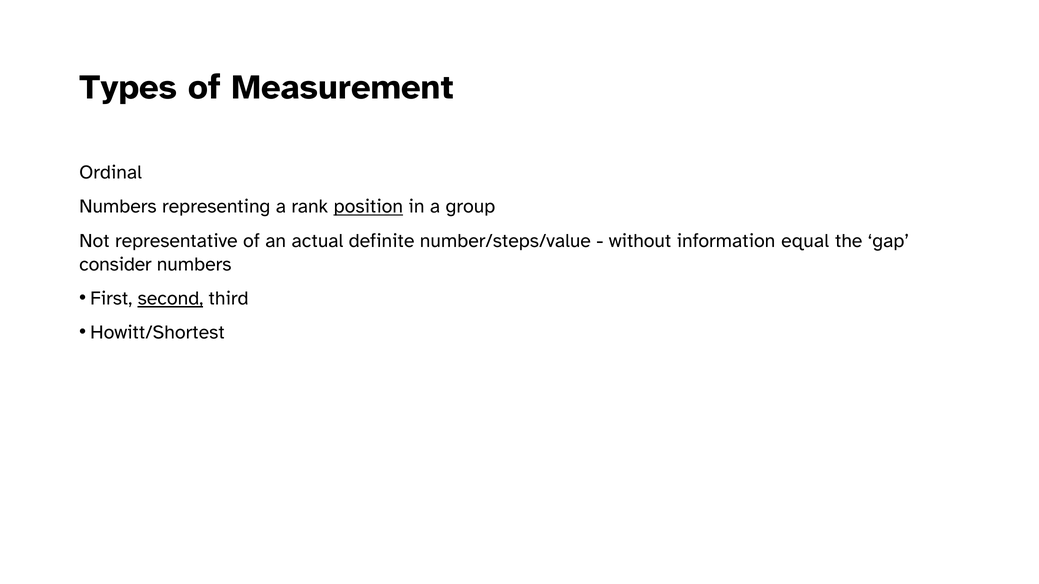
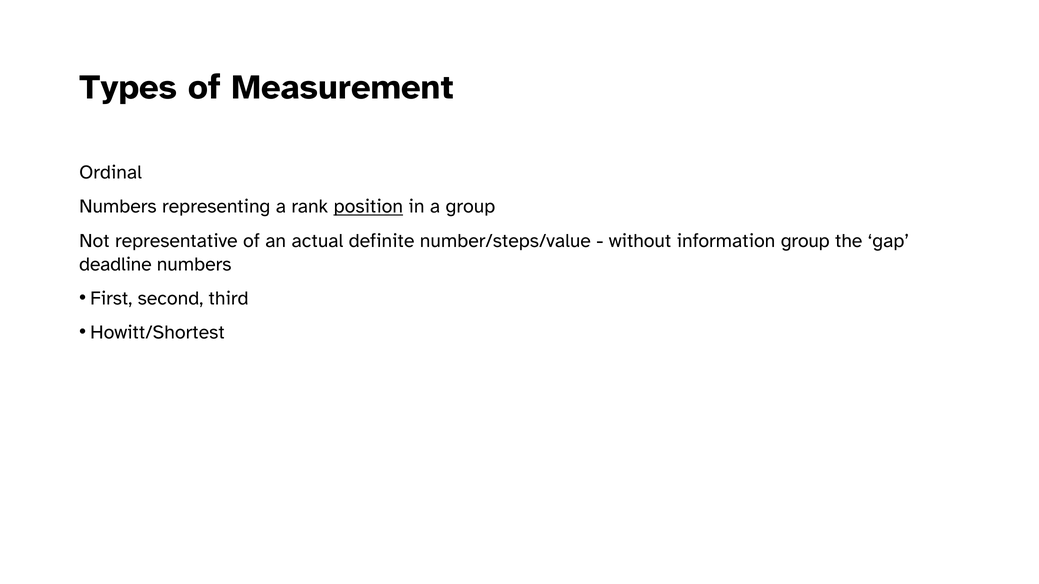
information equal: equal -> group
consider: consider -> deadline
second underline: present -> none
